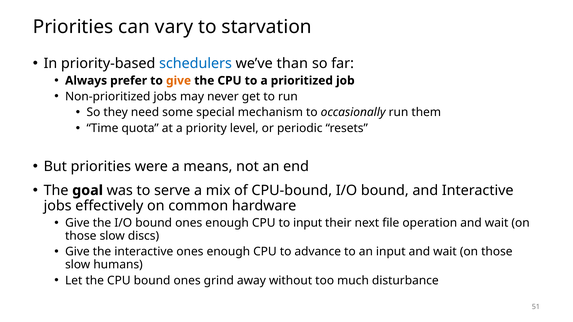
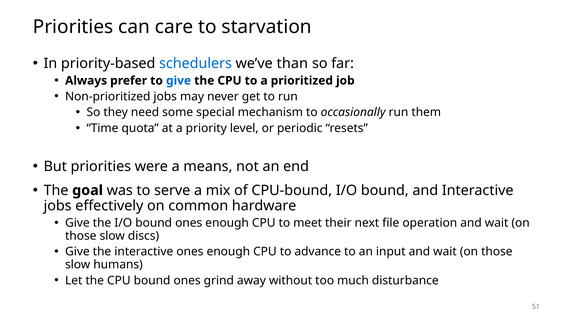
vary: vary -> care
give at (179, 81) colour: orange -> blue
to input: input -> meet
